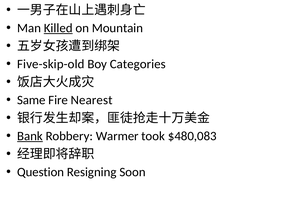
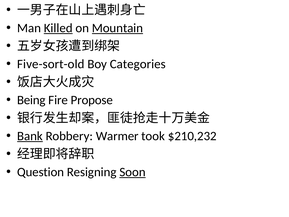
Mountain underline: none -> present
Five-skip-old: Five-skip-old -> Five-sort-old
Same: Same -> Being
Nearest: Nearest -> Propose
$480,083: $480,083 -> $210,232
Soon underline: none -> present
